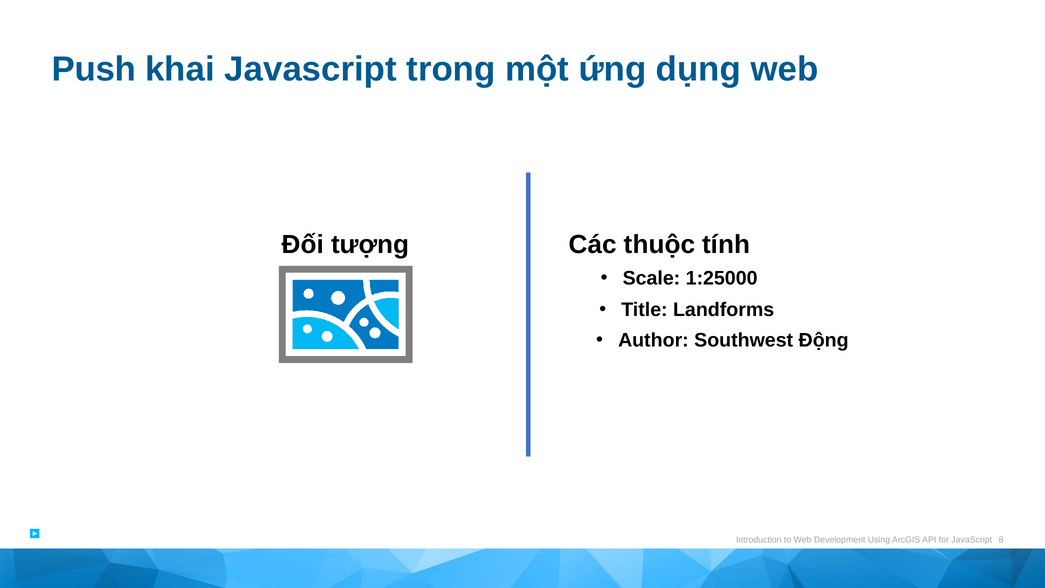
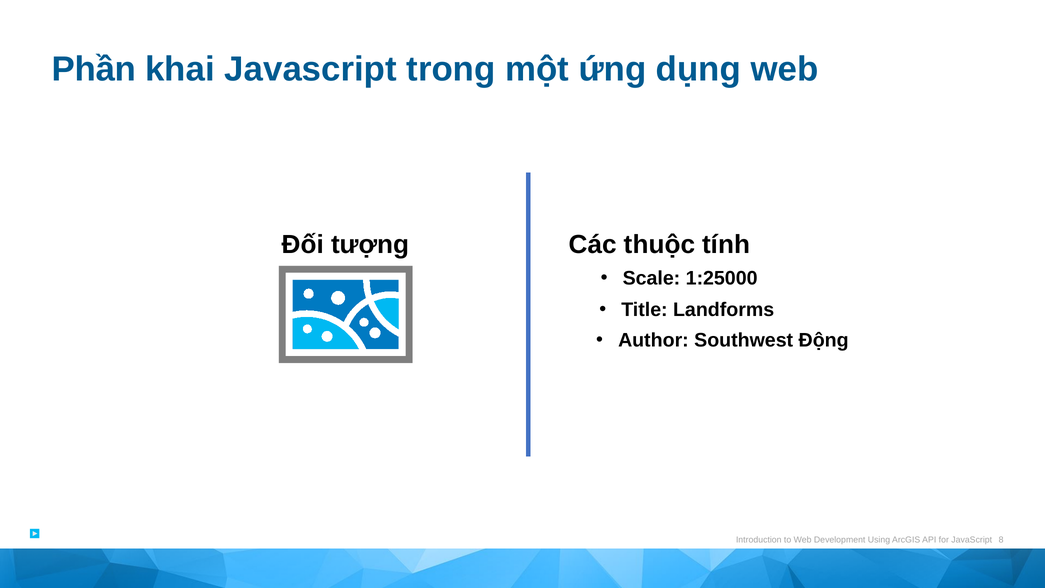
Push: Push -> Phần
